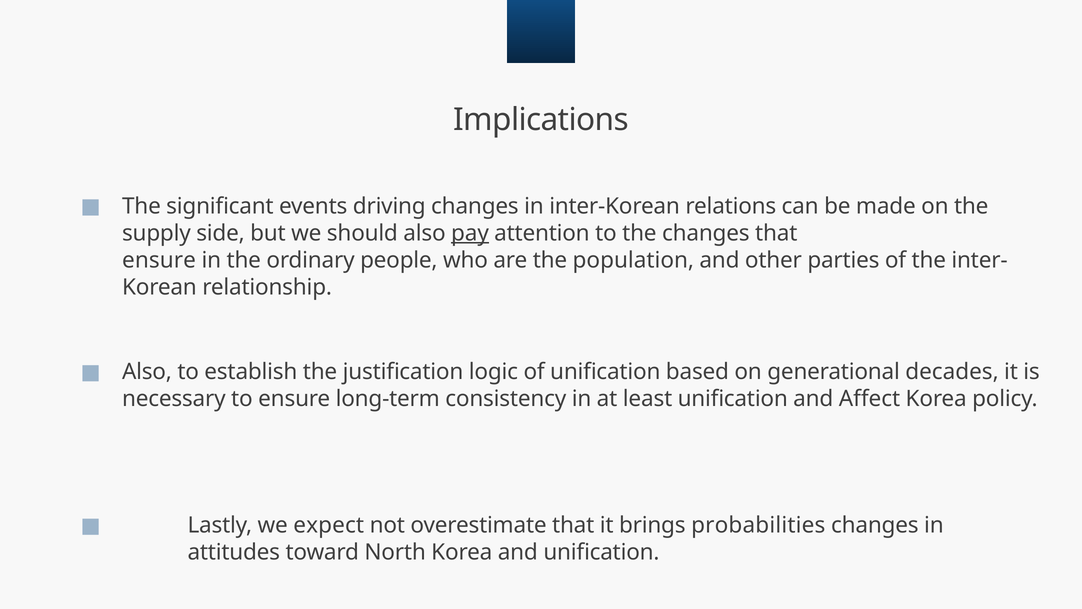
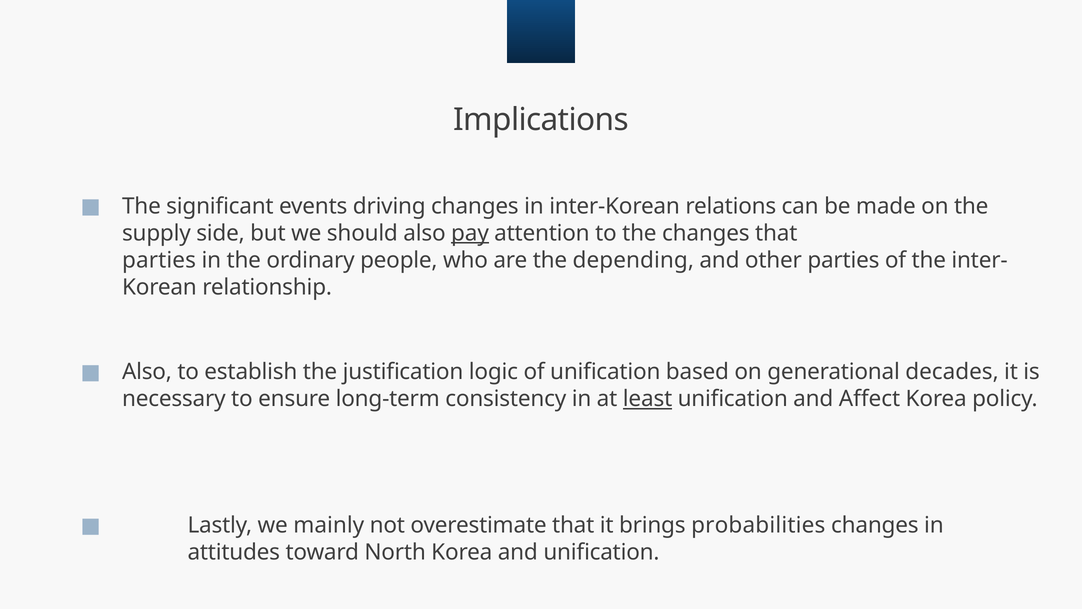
ensure at (159, 260): ensure -> parties
population: population -> depending
least underline: none -> present
expect: expect -> mainly
